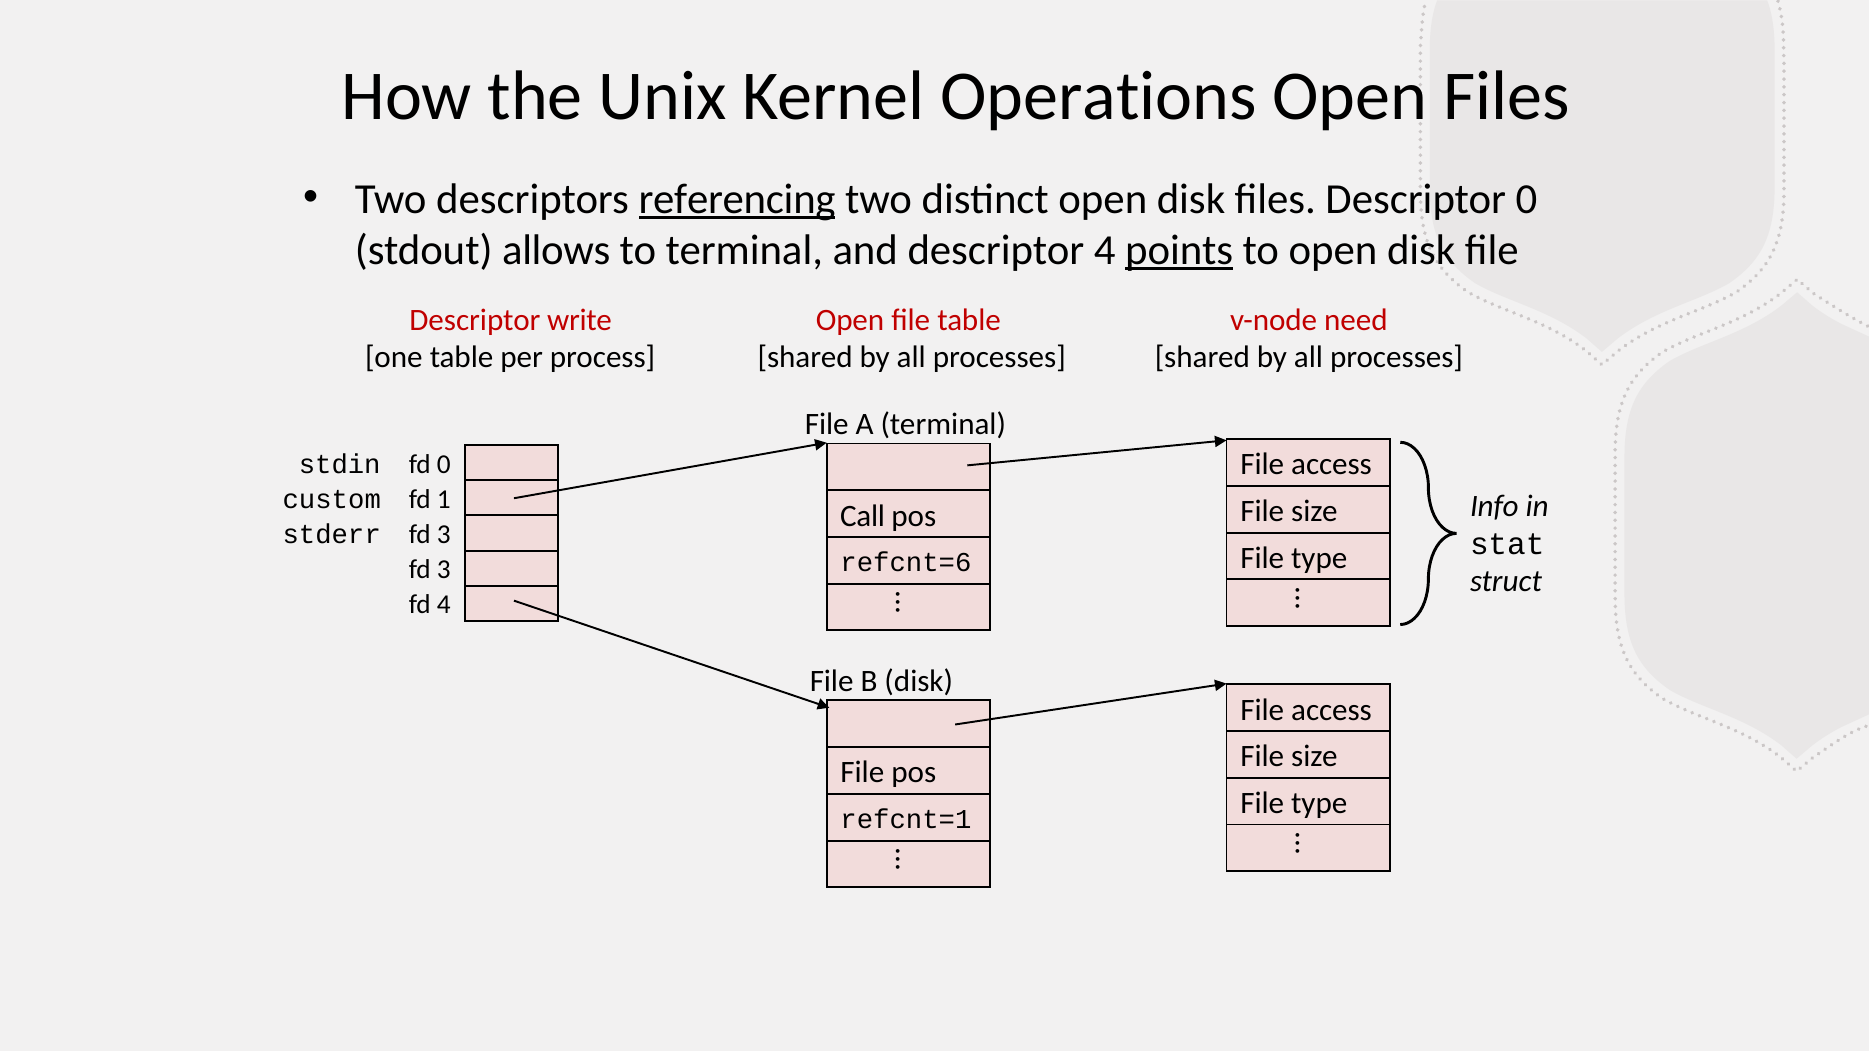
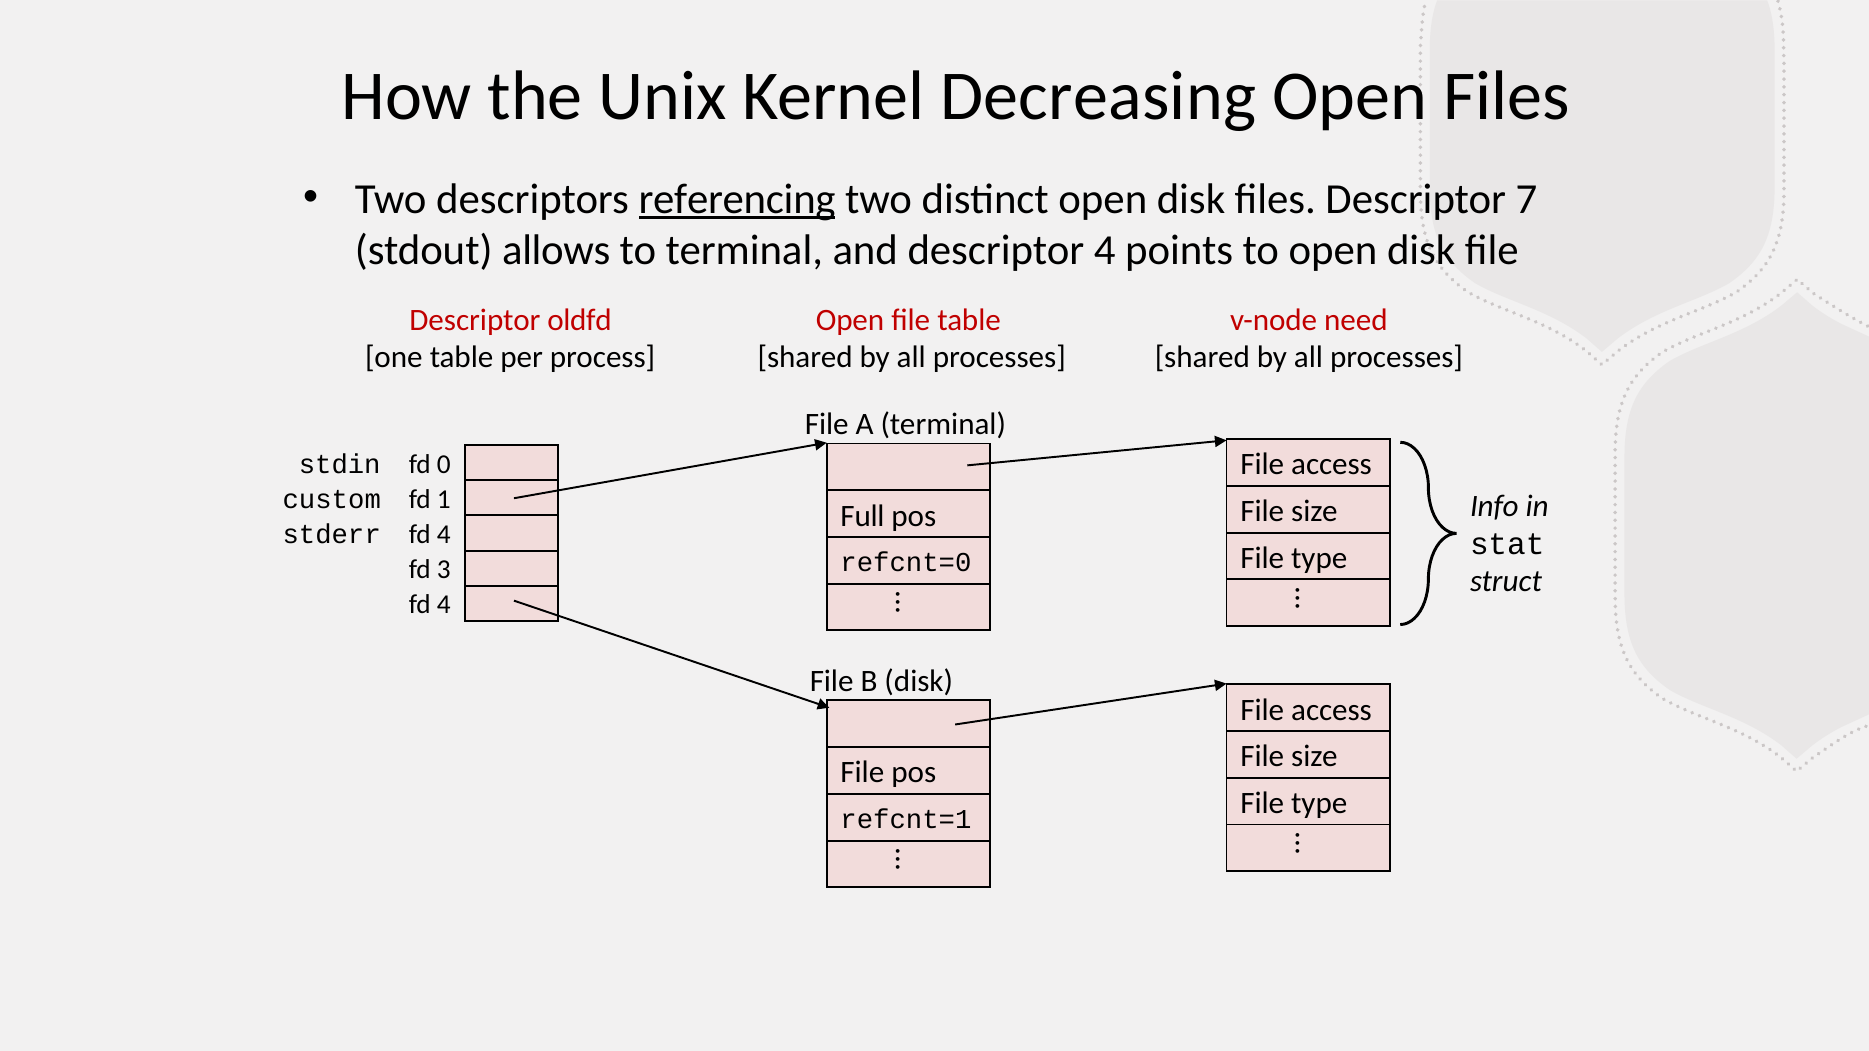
Operations: Operations -> Decreasing
Descriptor 0: 0 -> 7
points underline: present -> none
write: write -> oldfd
Call: Call -> Full
3 at (444, 535): 3 -> 4
refcnt=6: refcnt=6 -> refcnt=0
